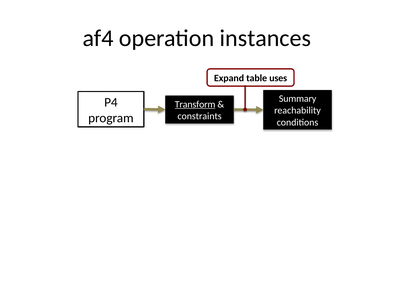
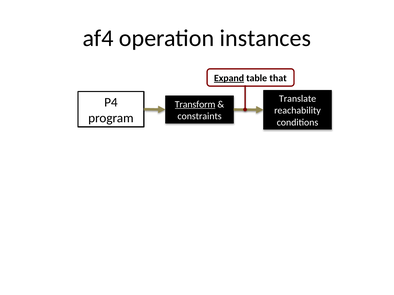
Expand underline: none -> present
uses: uses -> that
Summary: Summary -> Translate
